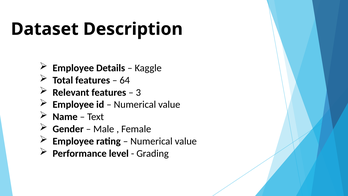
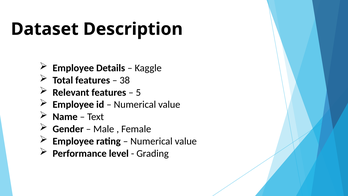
64: 64 -> 38
3: 3 -> 5
